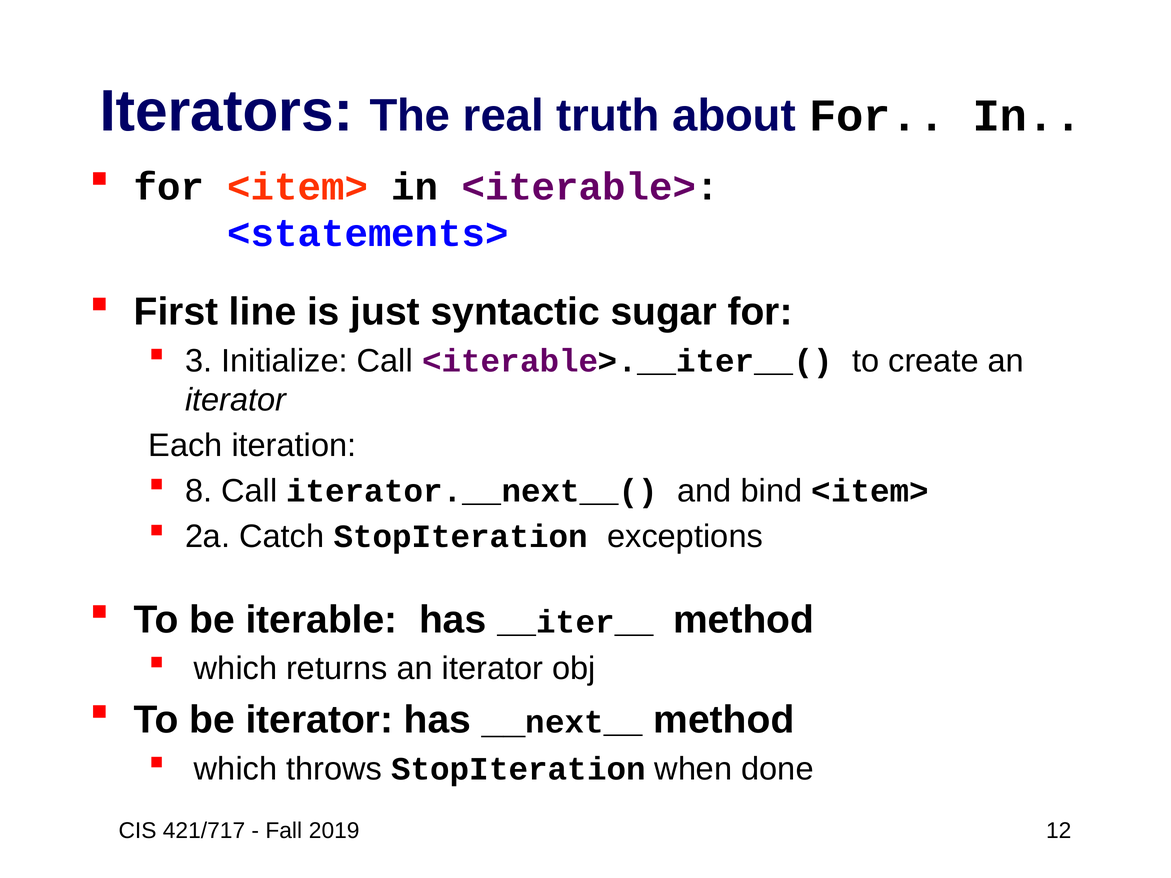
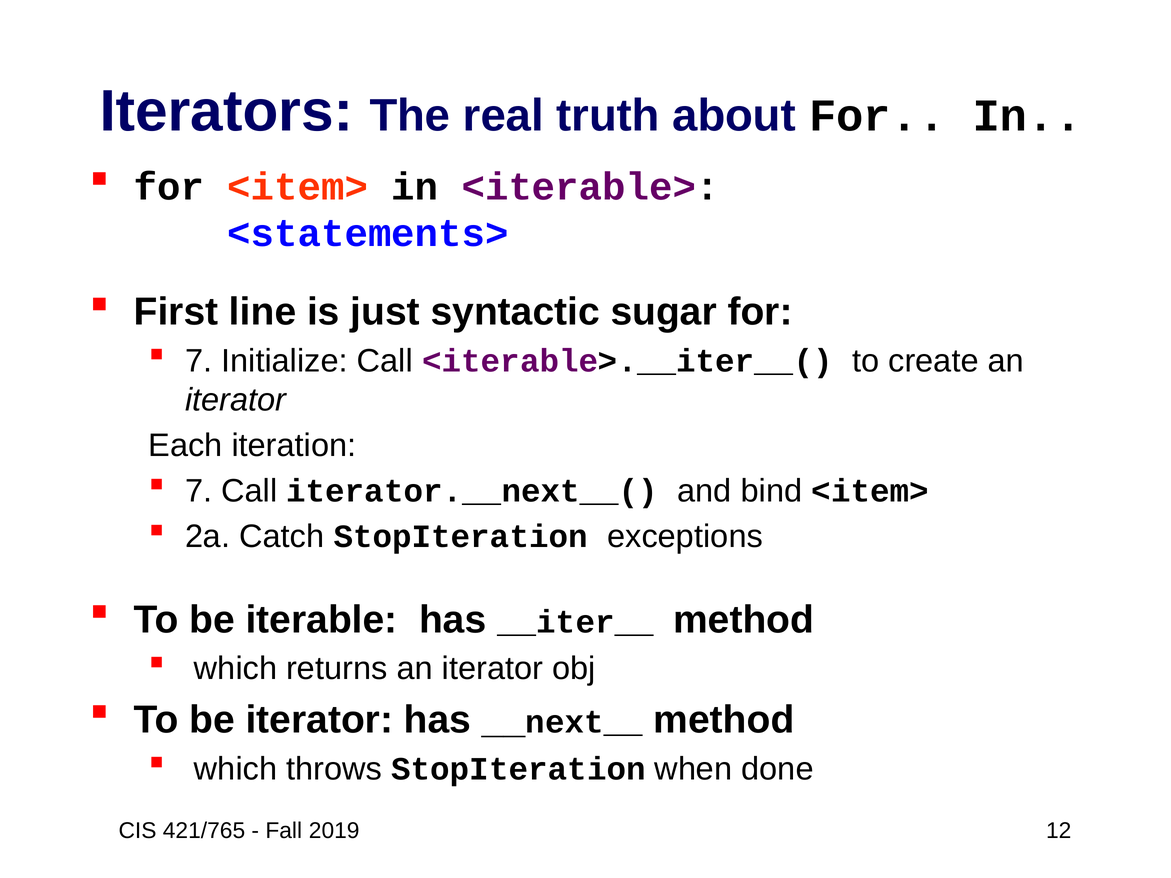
3 at (199, 361): 3 -> 7
8 at (199, 491): 8 -> 7
421/717: 421/717 -> 421/765
